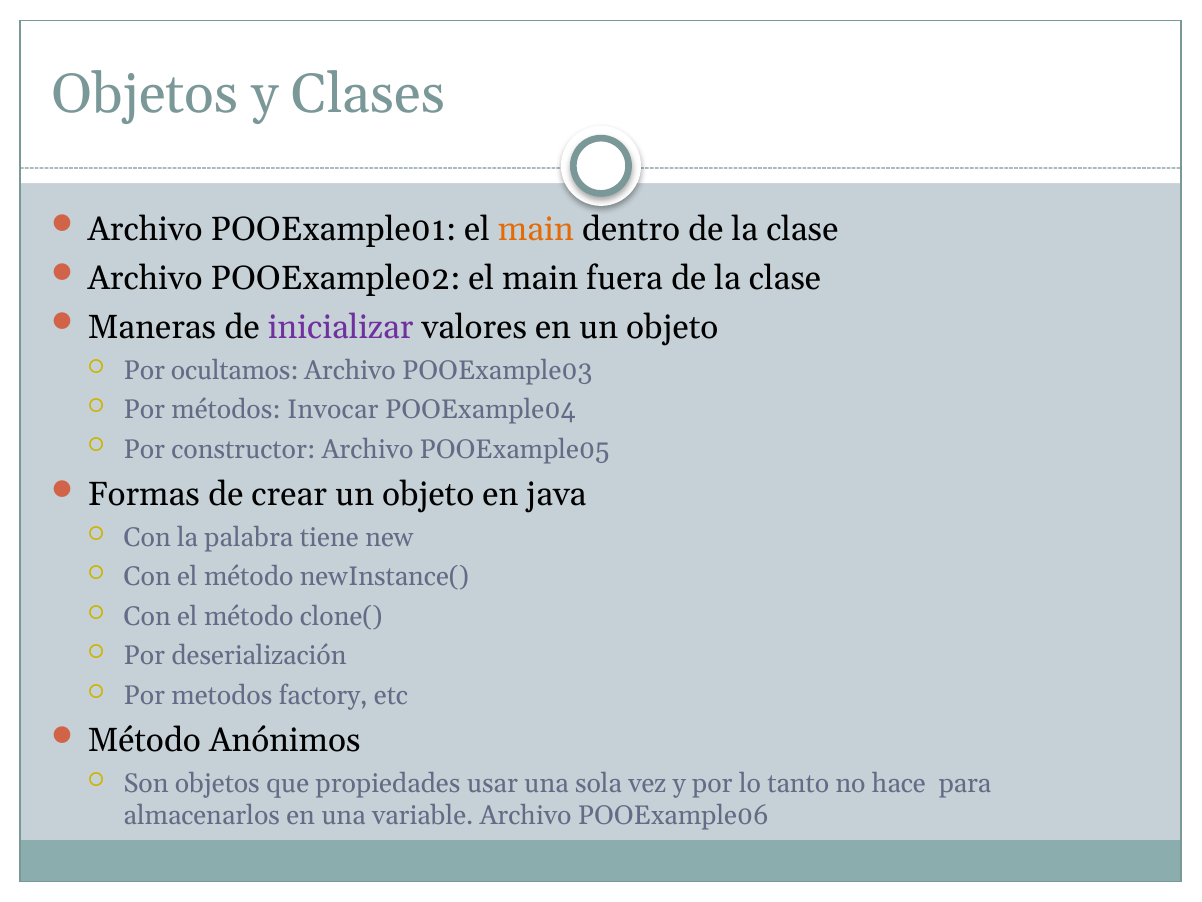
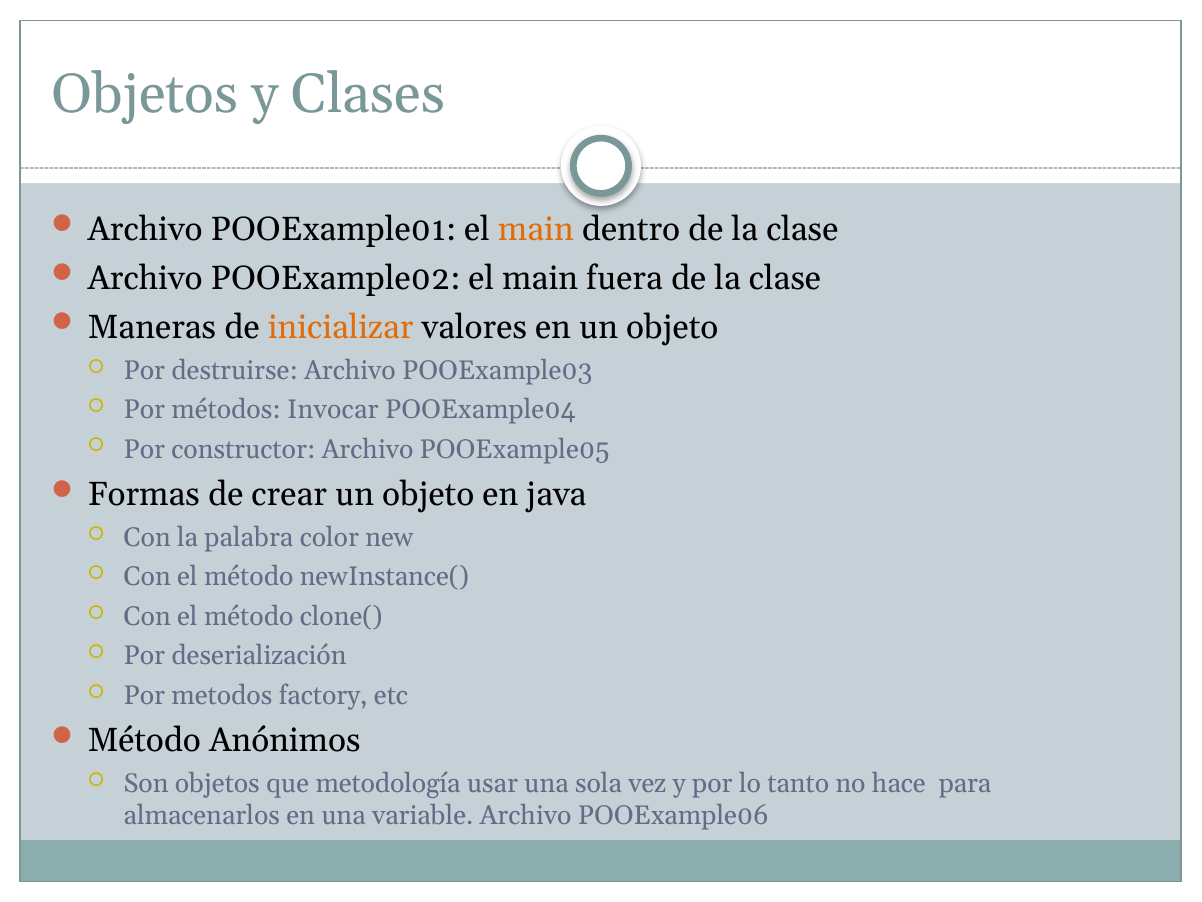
inicializar colour: purple -> orange
ocultamos: ocultamos -> destruirse
tiene: tiene -> color
propiedades: propiedades -> metodología
